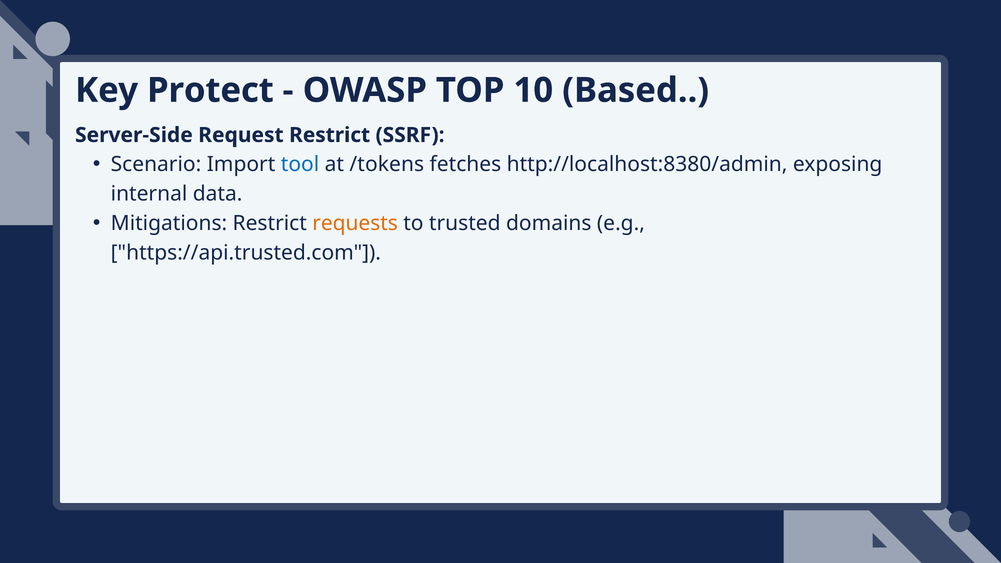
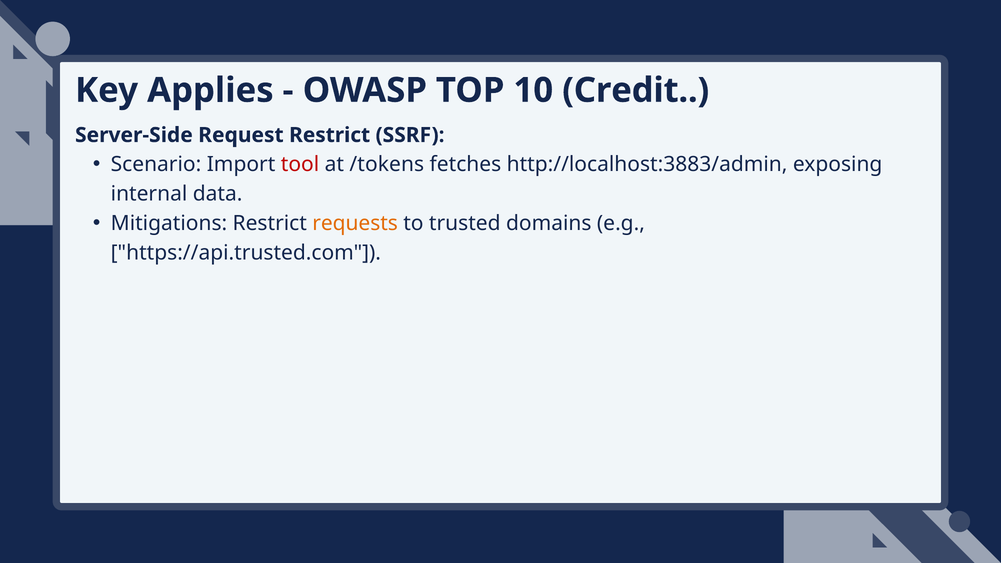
Protect: Protect -> Applies
Based: Based -> Credit
tool colour: blue -> red
http://localhost:8380/admin: http://localhost:8380/admin -> http://localhost:3883/admin
